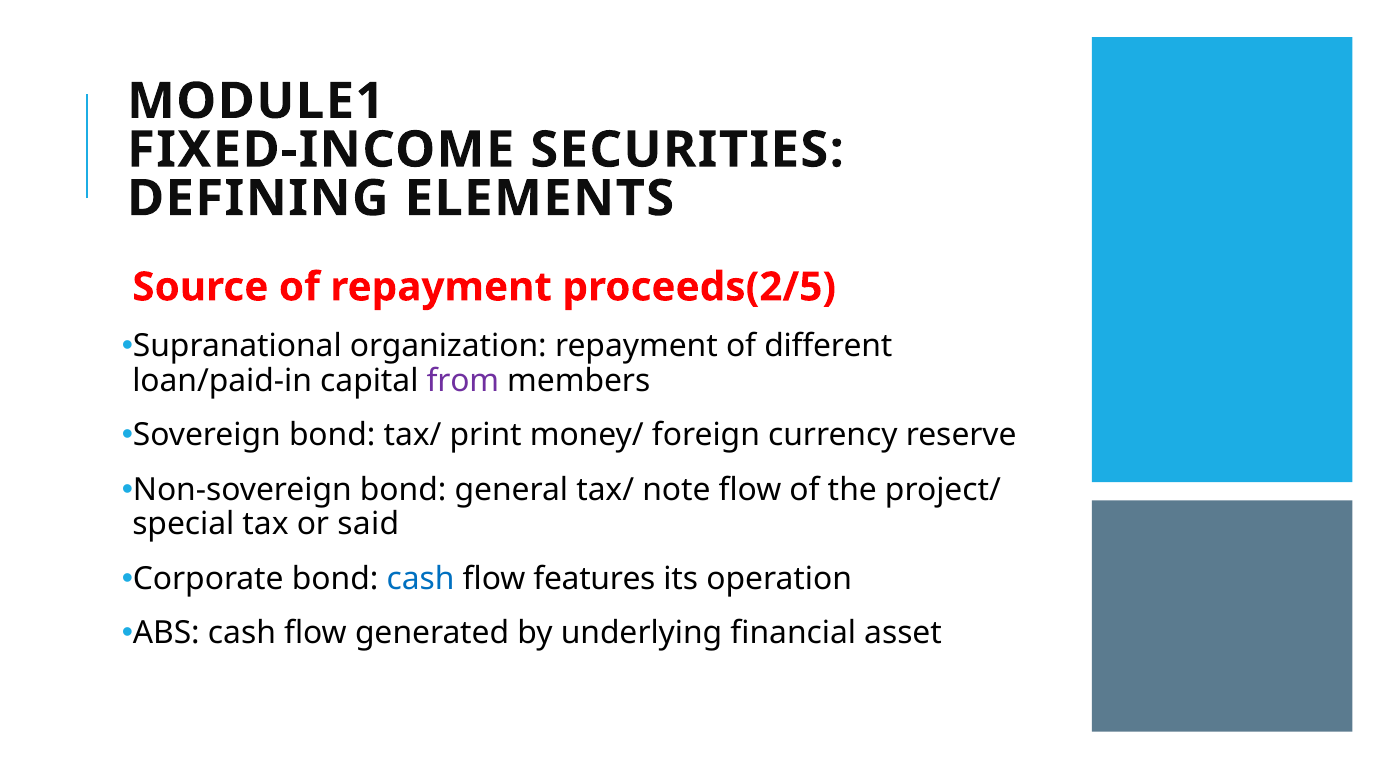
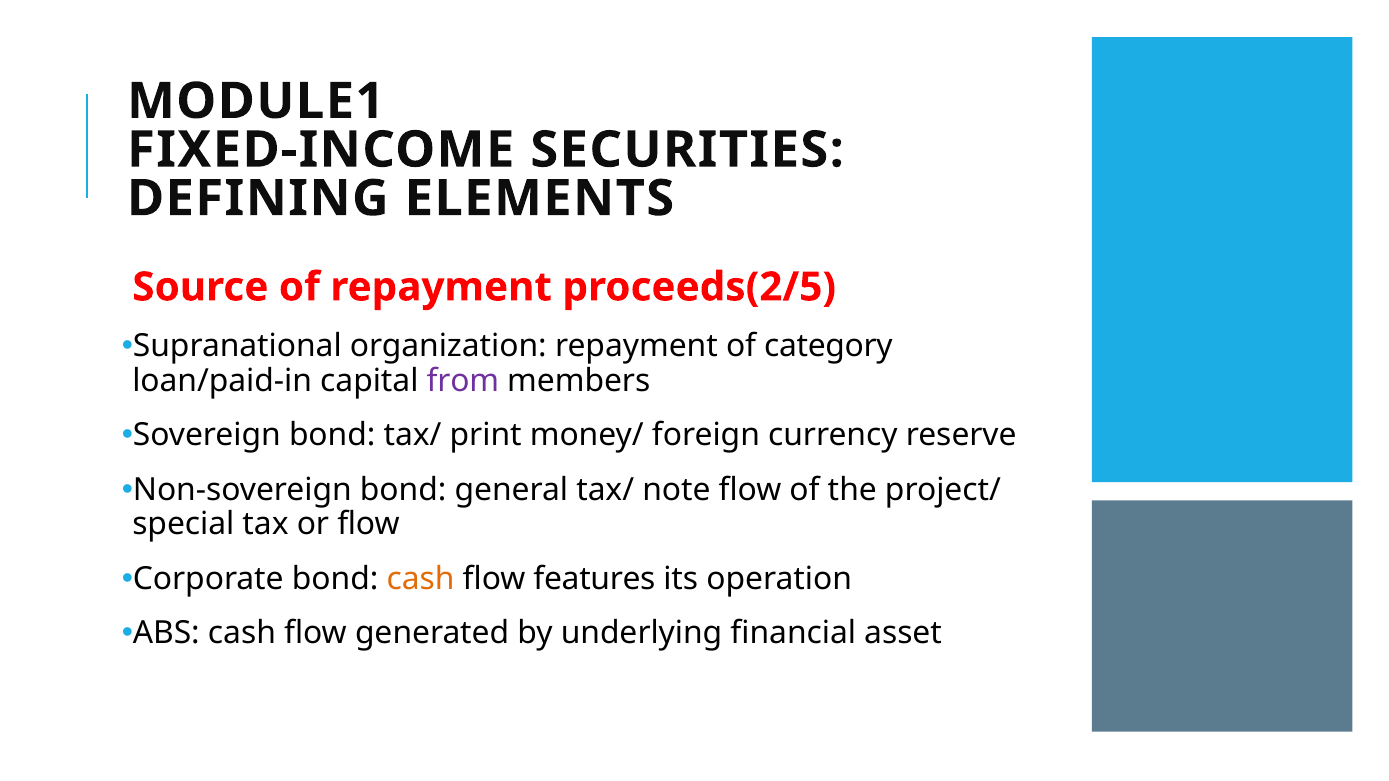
different: different -> category
or said: said -> flow
cash at (421, 579) colour: blue -> orange
